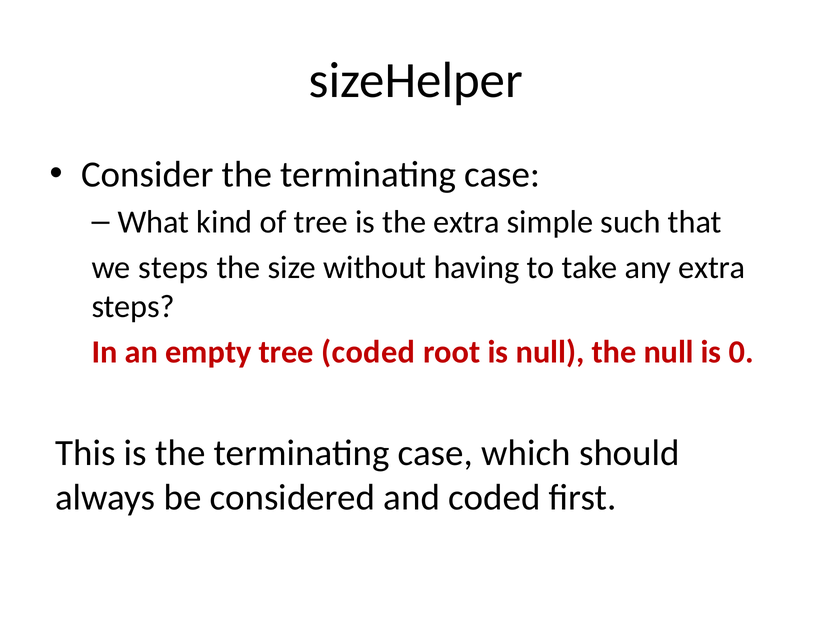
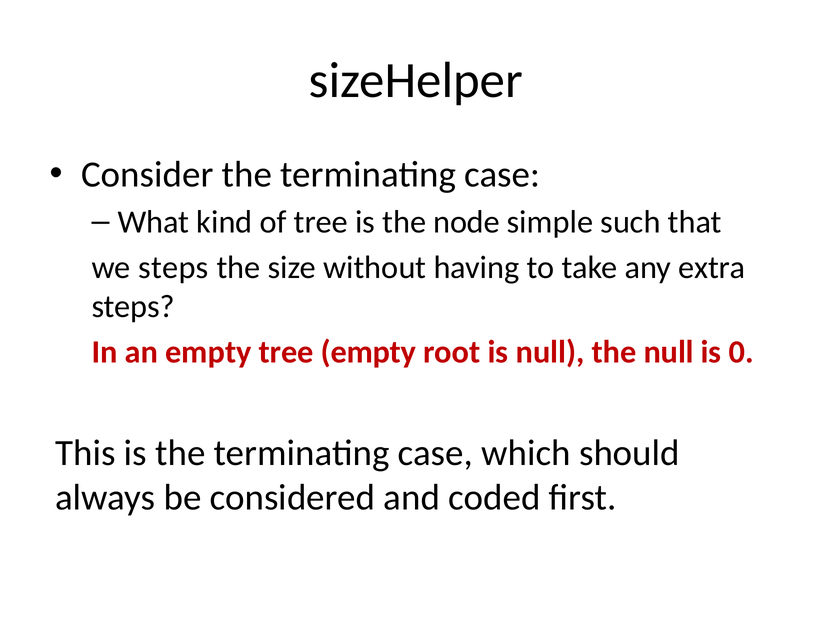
the extra: extra -> node
tree coded: coded -> empty
